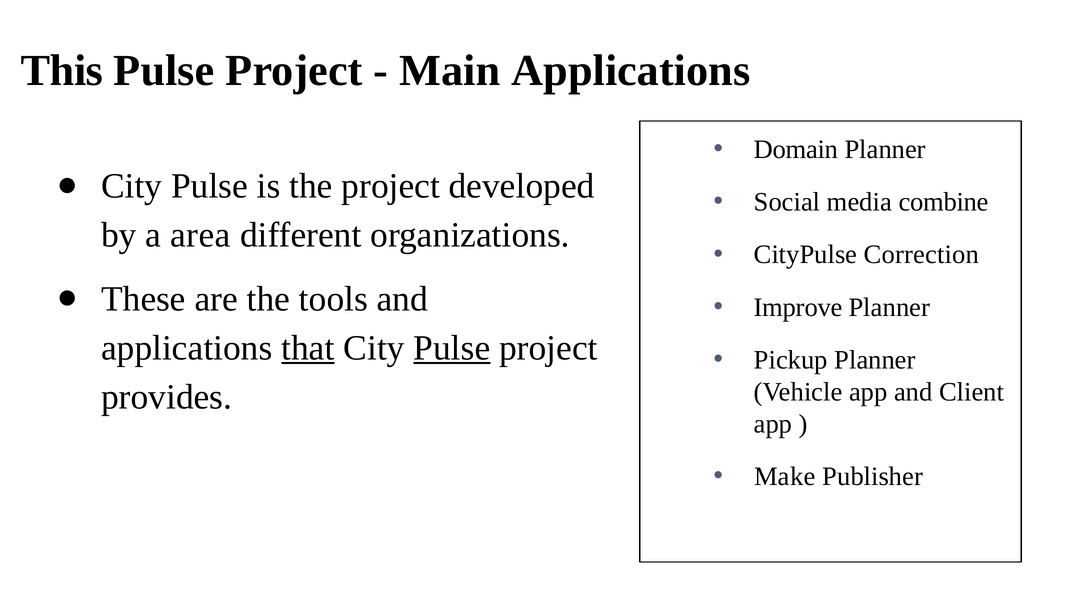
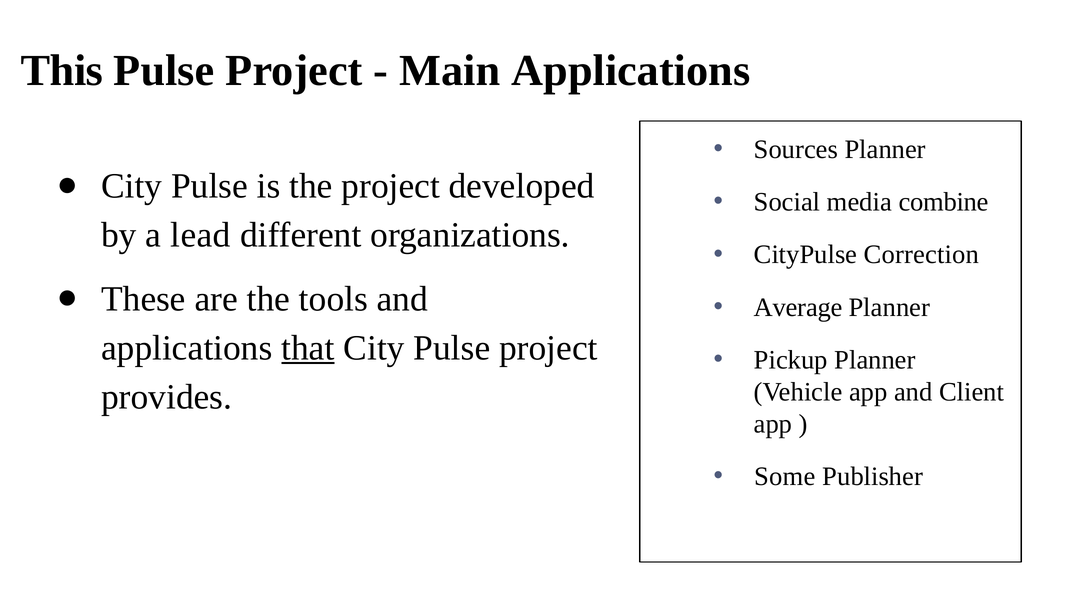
Domain: Domain -> Sources
area: area -> lead
Improve: Improve -> Average
Pulse at (452, 348) underline: present -> none
Make: Make -> Some
